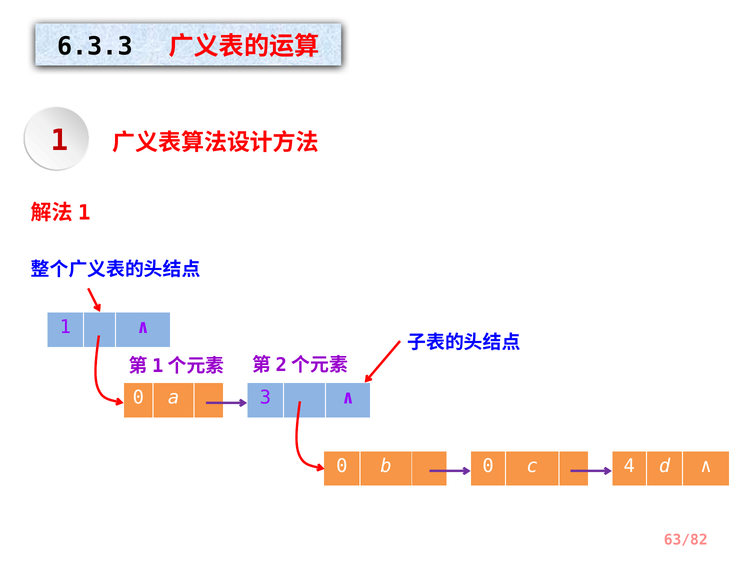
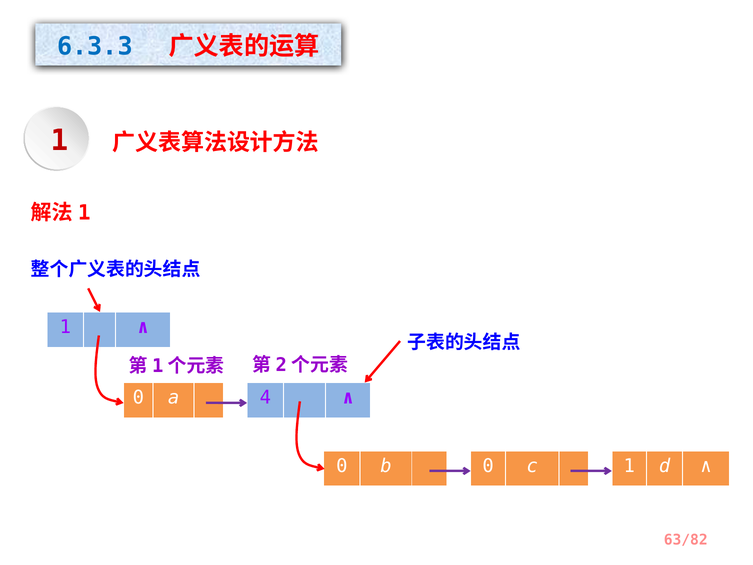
6.3.3 colour: black -> blue
3: 3 -> 4
c 4: 4 -> 1
